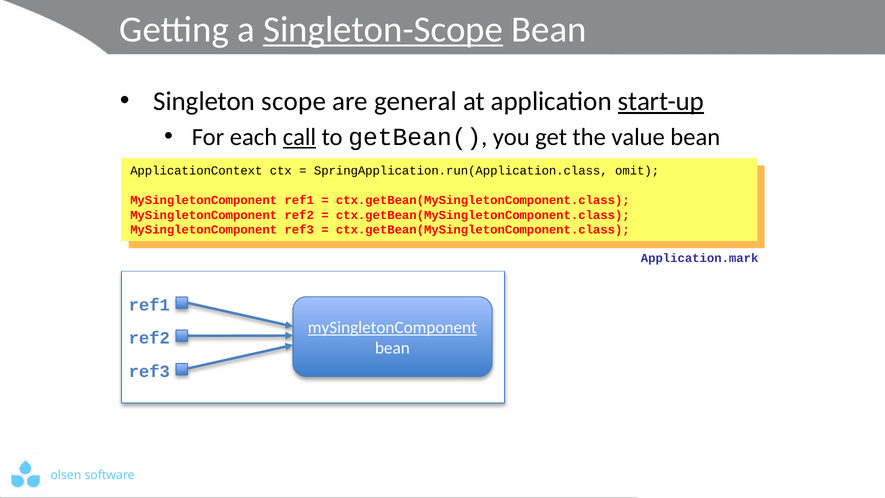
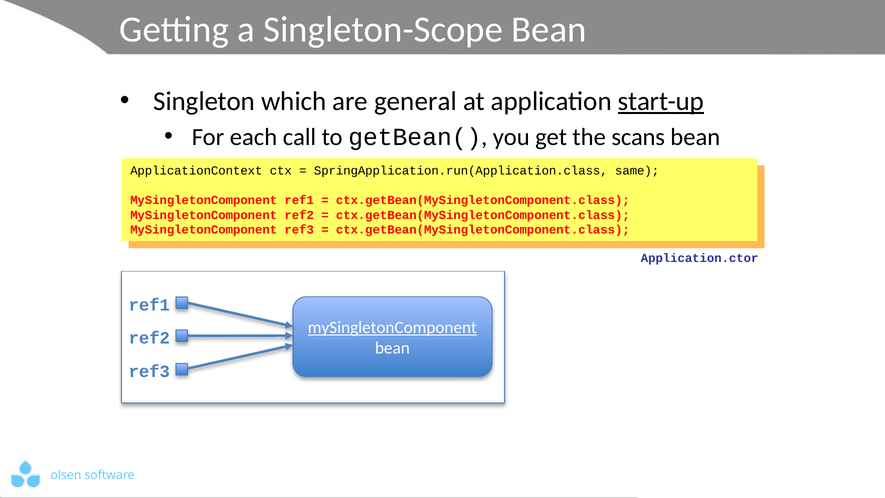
Singleton-Scope underline: present -> none
scope: scope -> which
call underline: present -> none
value: value -> scans
omit: omit -> same
Application.mark: Application.mark -> Application.ctor
